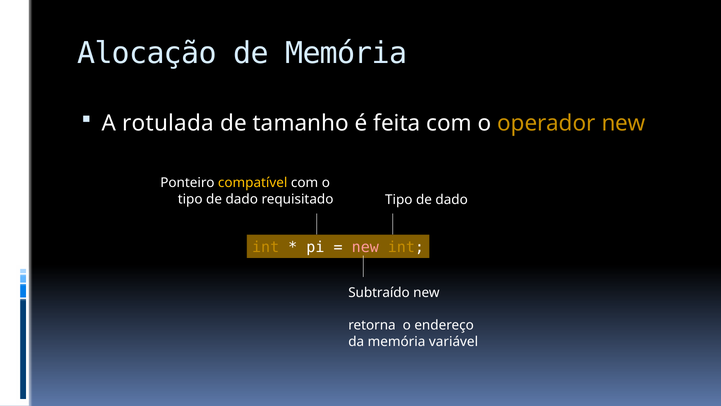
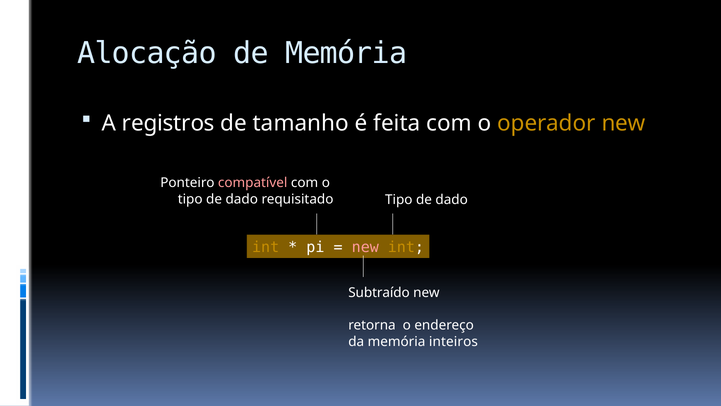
rotulada: rotulada -> registros
compatível colour: yellow -> pink
variável: variável -> inteiros
